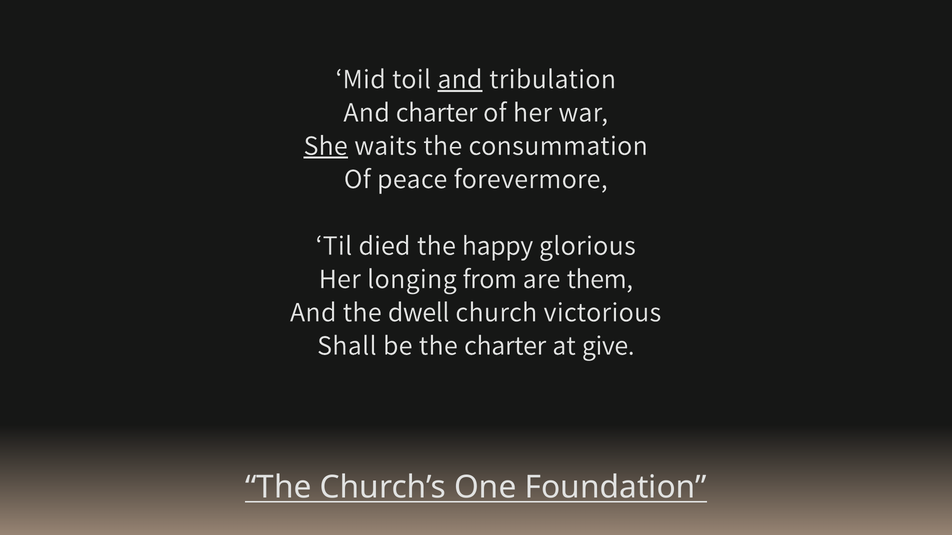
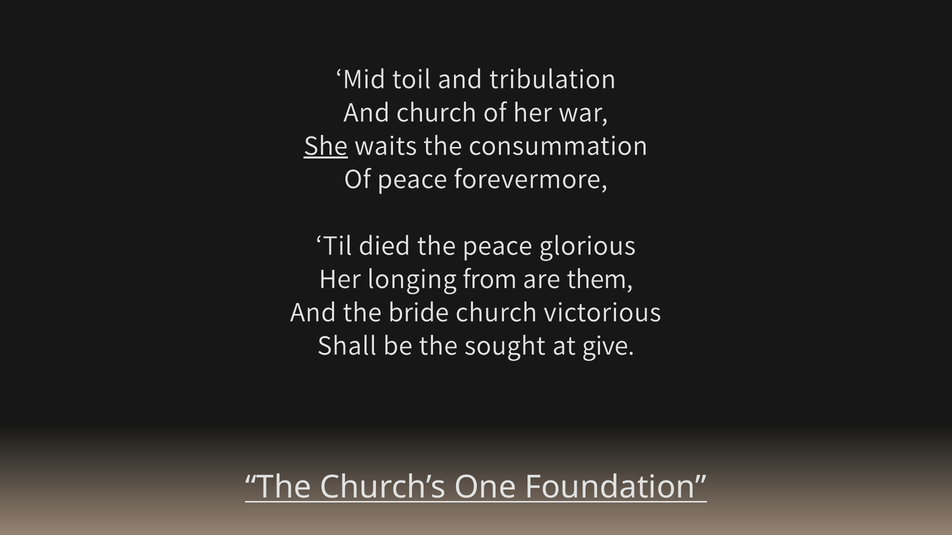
and at (460, 79) underline: present -> none
And charter: charter -> church
the happy: happy -> peace
dwell: dwell -> bride
the charter: charter -> sought
